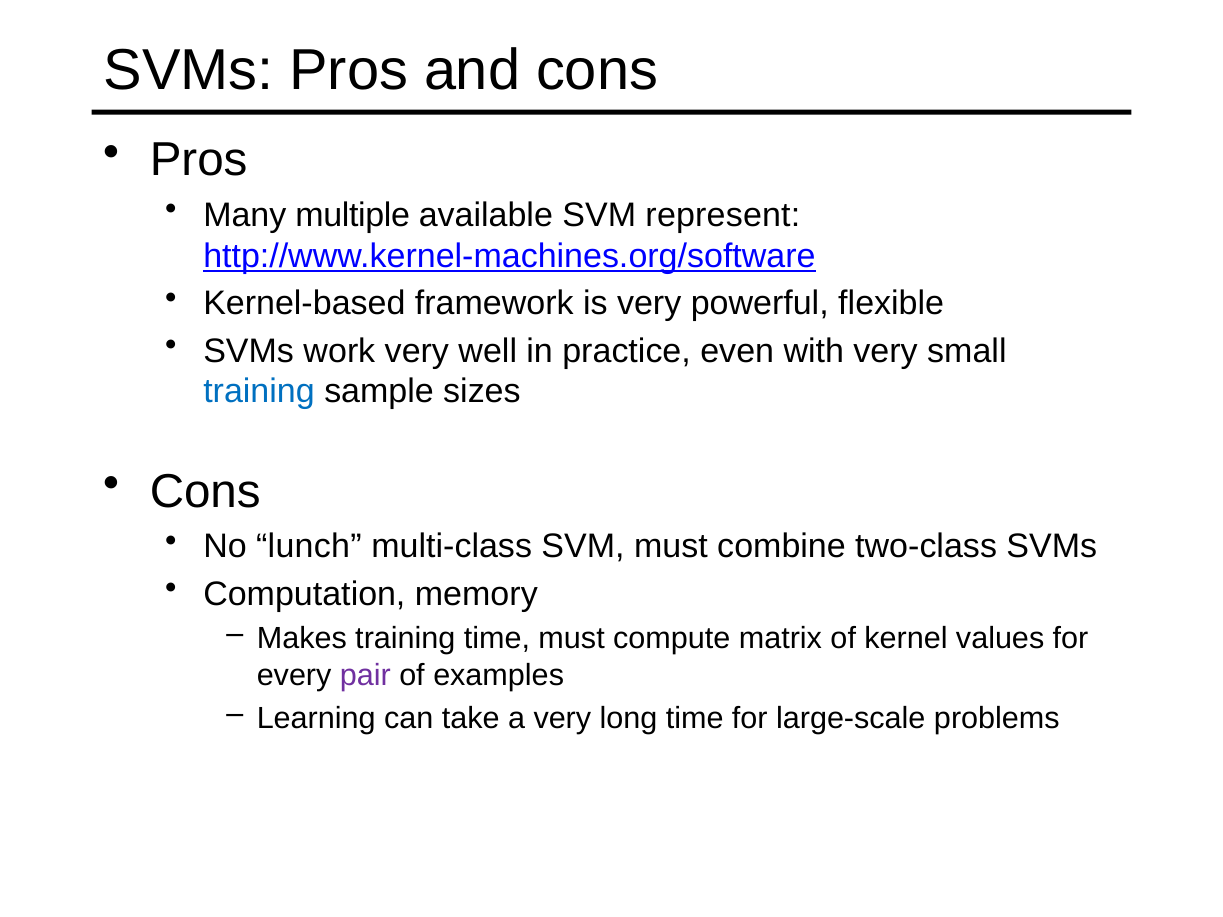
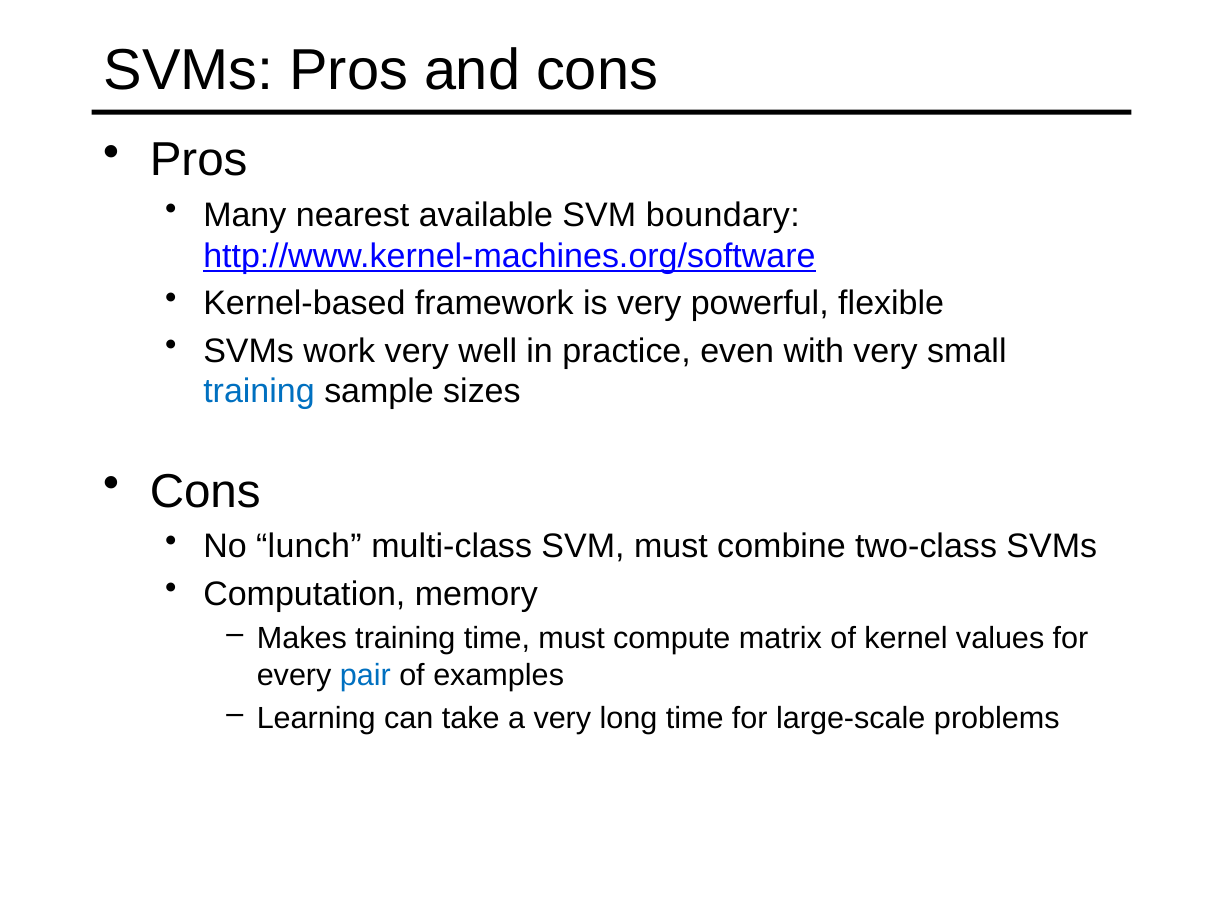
multiple: multiple -> nearest
represent: represent -> boundary
pair colour: purple -> blue
